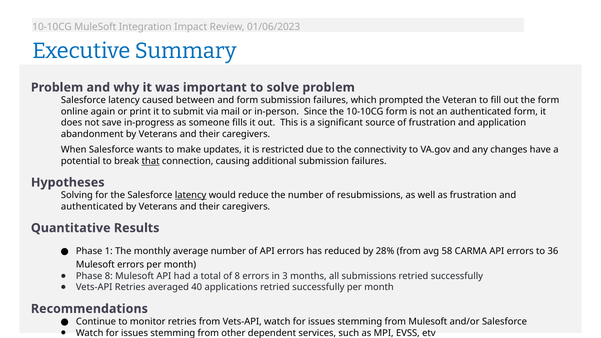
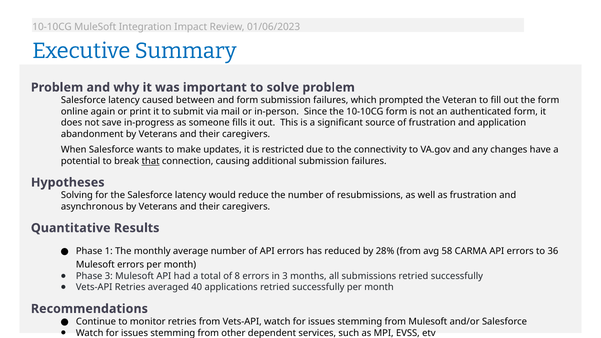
latency at (191, 195) underline: present -> none
authenticated at (92, 207): authenticated -> asynchronous
Phase 8: 8 -> 3
